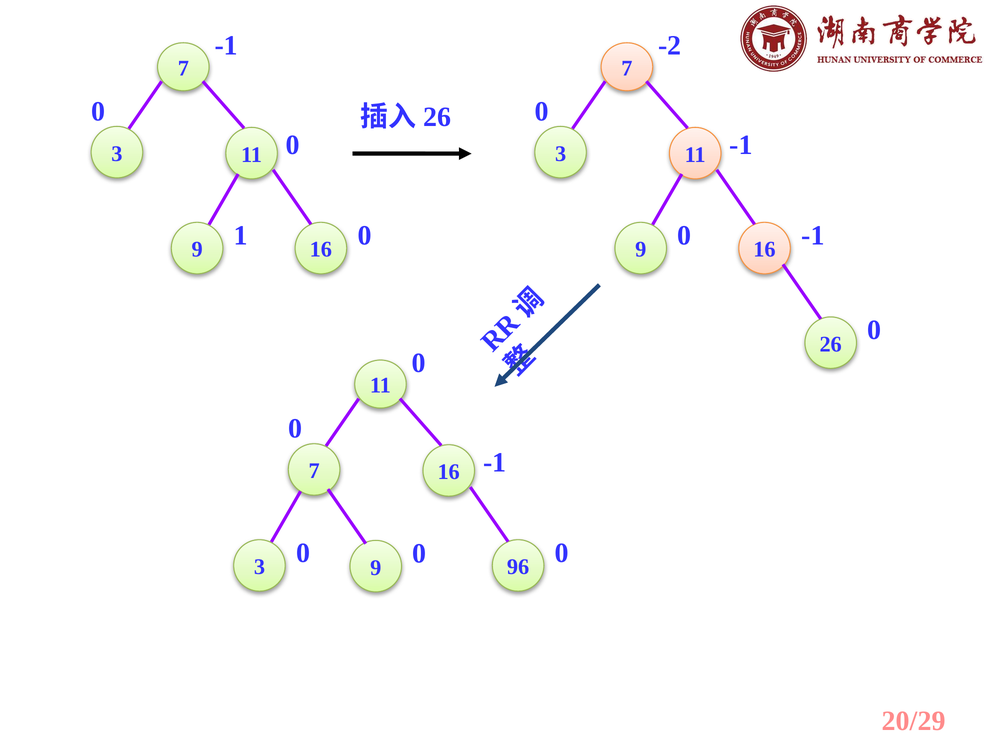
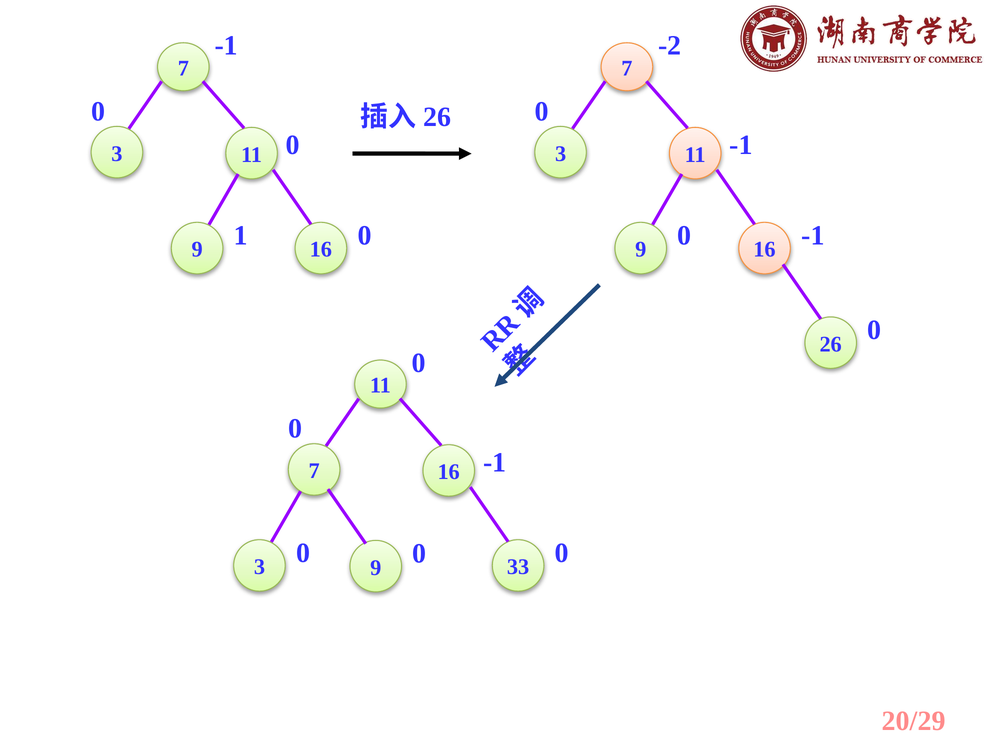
96: 96 -> 33
